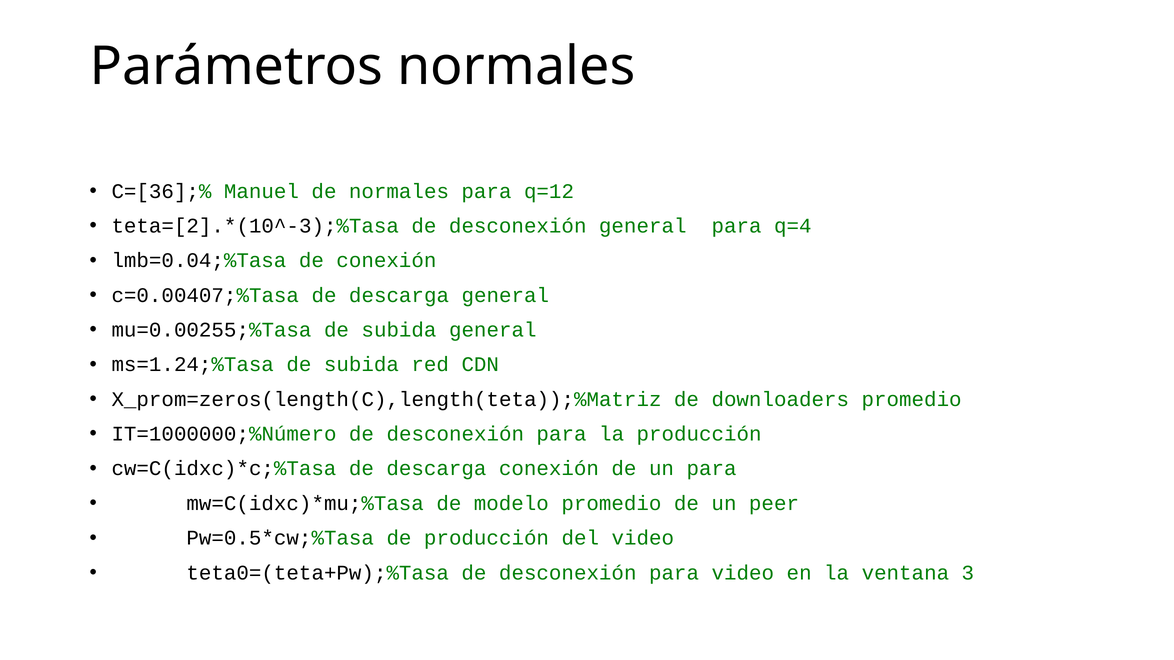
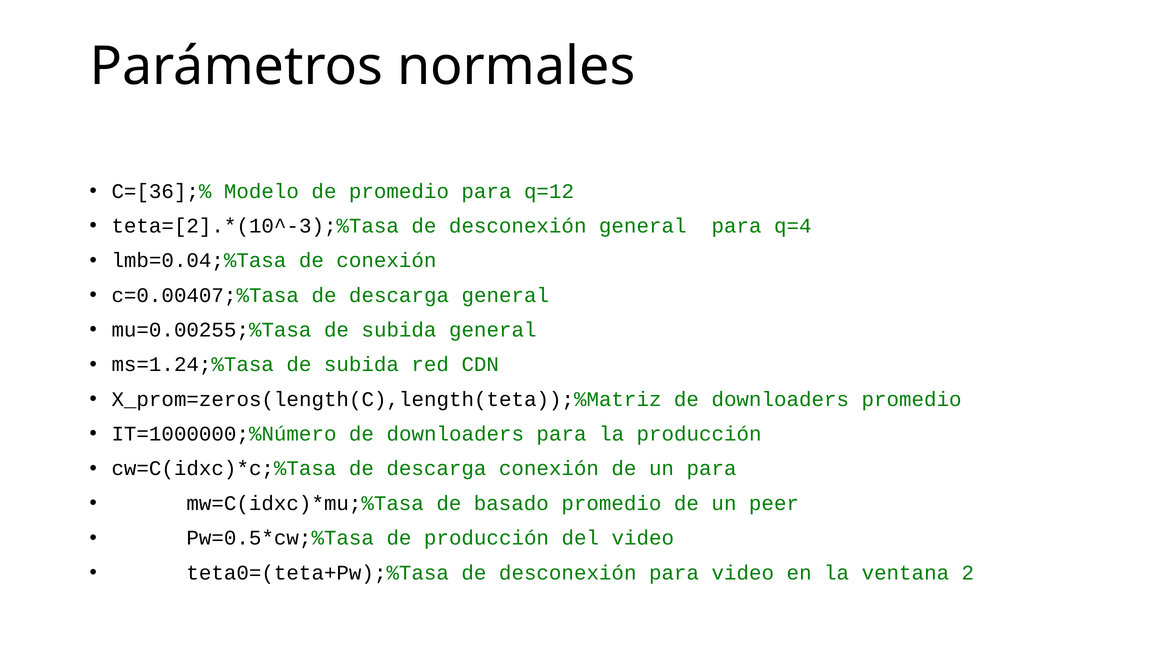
Manuel: Manuel -> Modelo
de normales: normales -> promedio
IT=1000000;%Número de desconexión: desconexión -> downloaders
modelo: modelo -> basado
3: 3 -> 2
